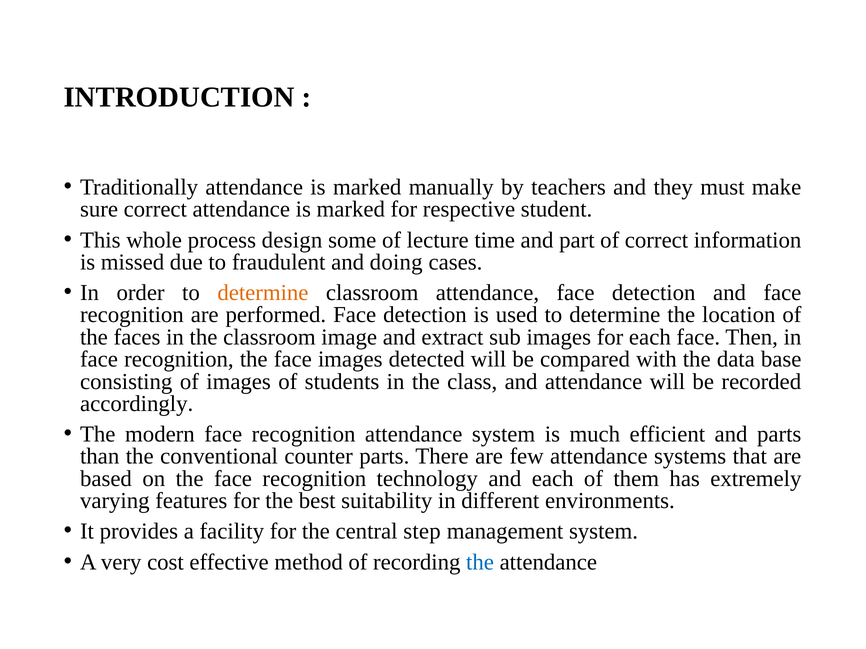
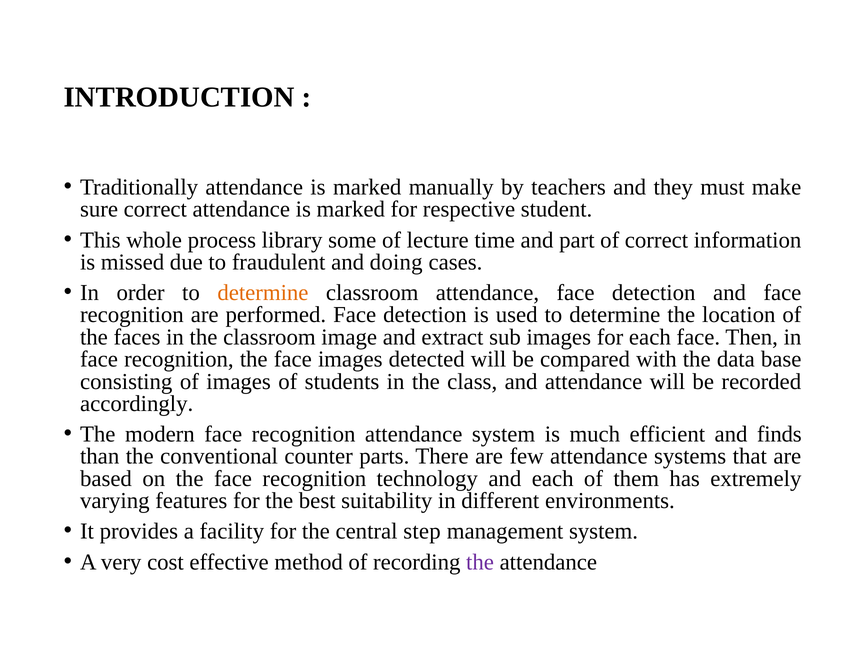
design: design -> library
and parts: parts -> finds
the at (480, 562) colour: blue -> purple
